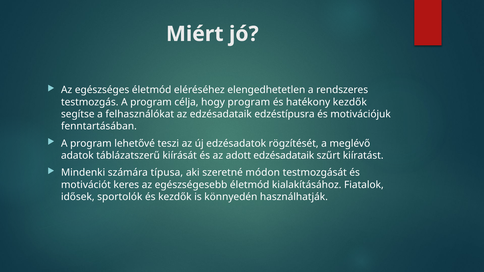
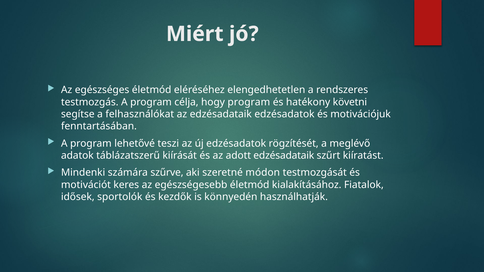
hatékony kezdők: kezdők -> követni
edzésadataik edzéstípusra: edzéstípusra -> edzésadatok
típusa: típusa -> szűrve
